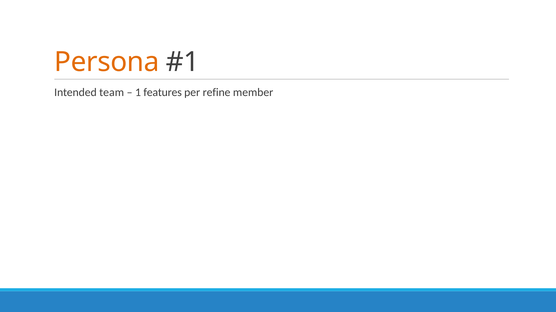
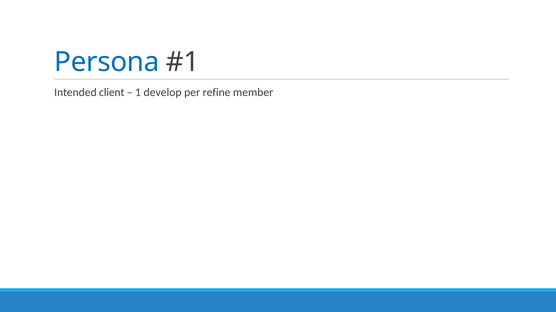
Persona colour: orange -> blue
team: team -> client
features: features -> develop
